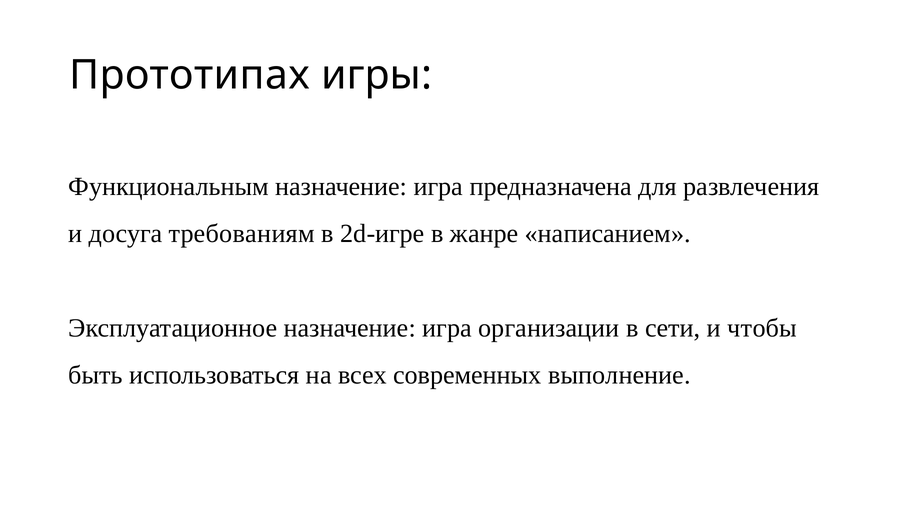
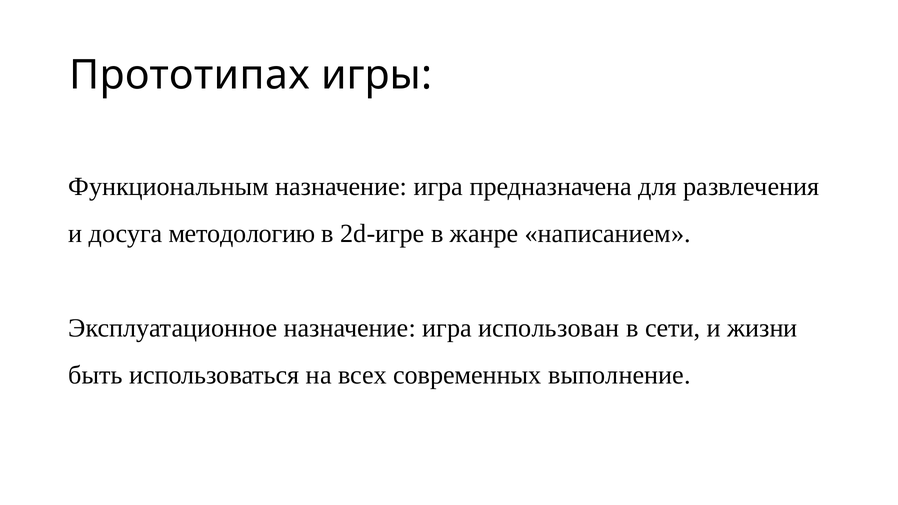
требованиям: требованиям -> методологию
организации: организации -> использован
чтобы: чтобы -> жизни
